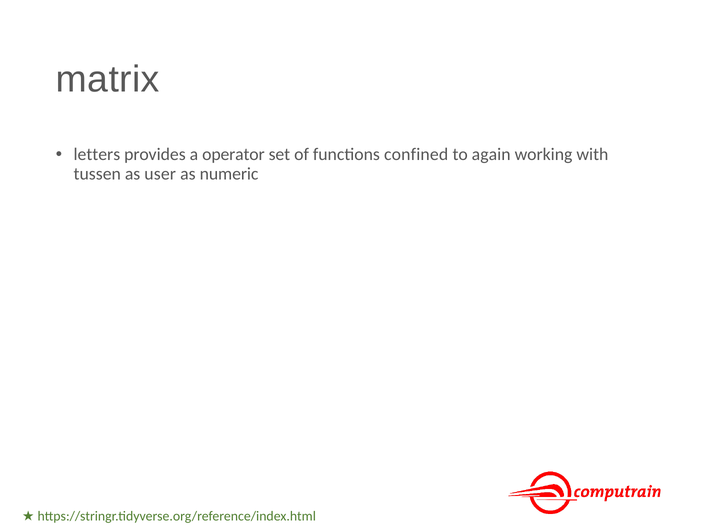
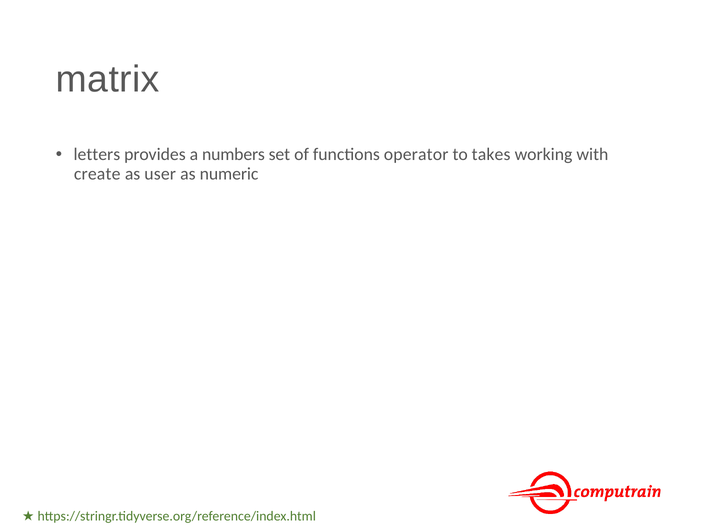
operator: operator -> numbers
confined: confined -> operator
again: again -> takes
tussen: tussen -> create
